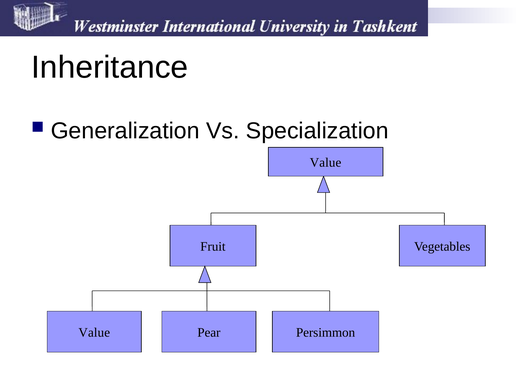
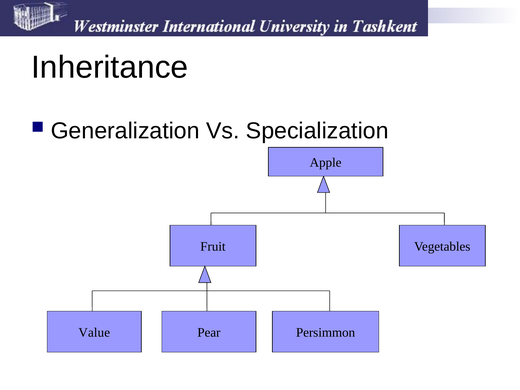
Value at (326, 163): Value -> Apple
